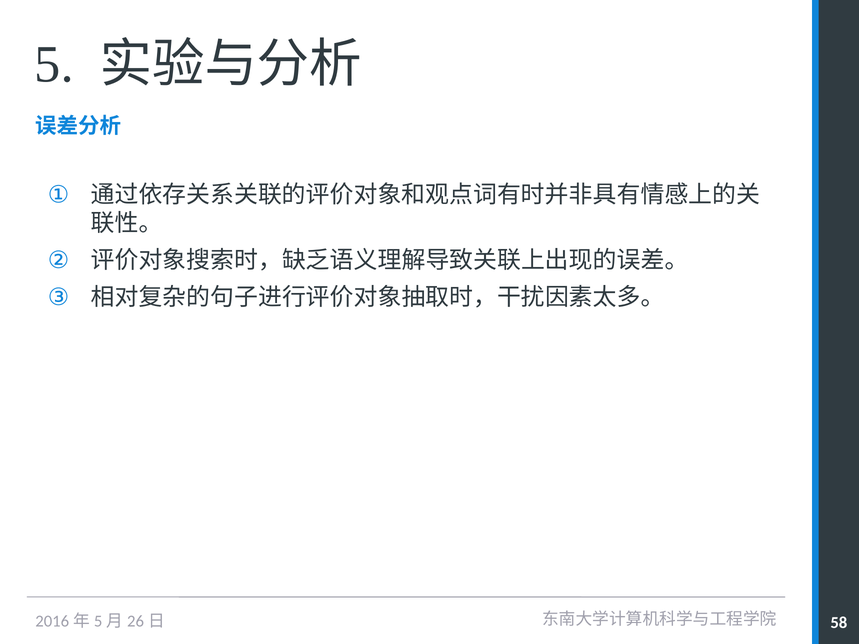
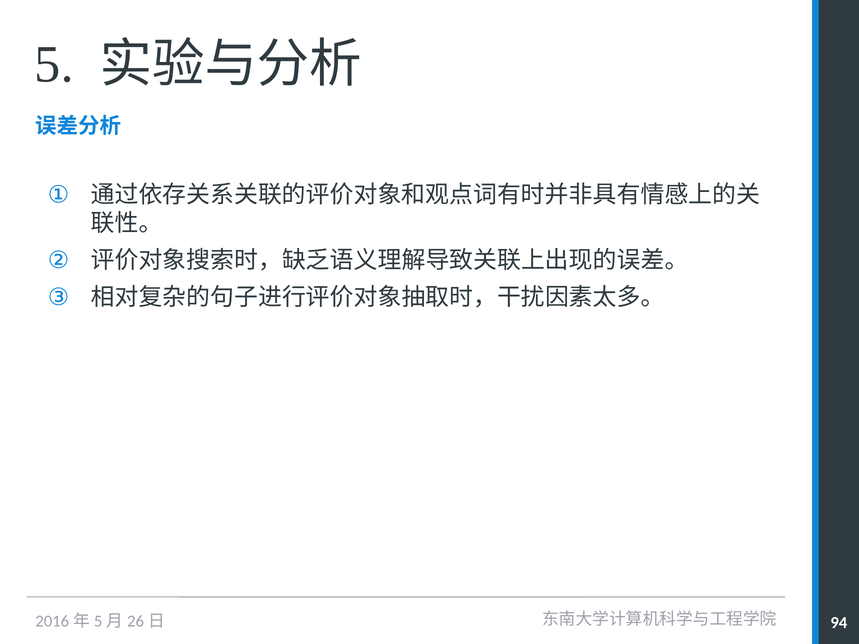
58: 58 -> 94
